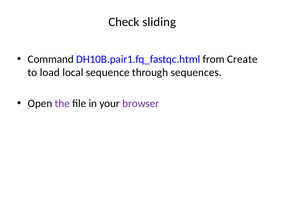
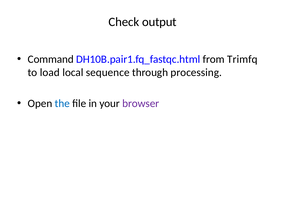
sliding: sliding -> output
Create: Create -> Trimfq
sequences: sequences -> processing
the colour: purple -> blue
